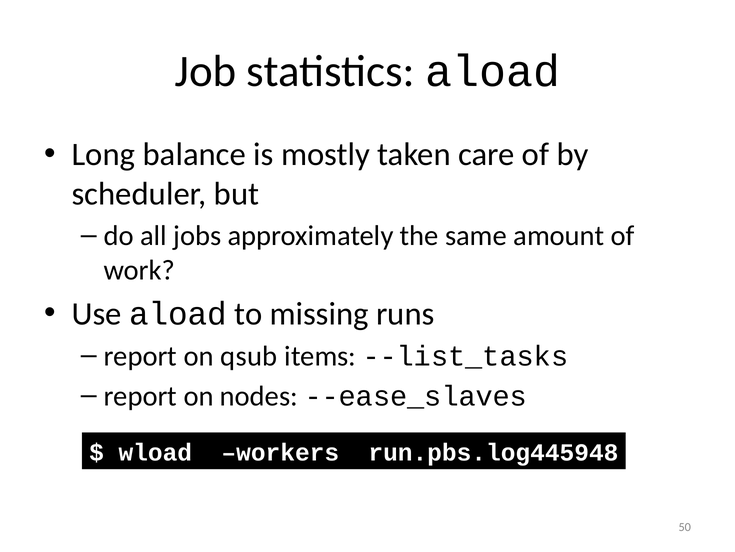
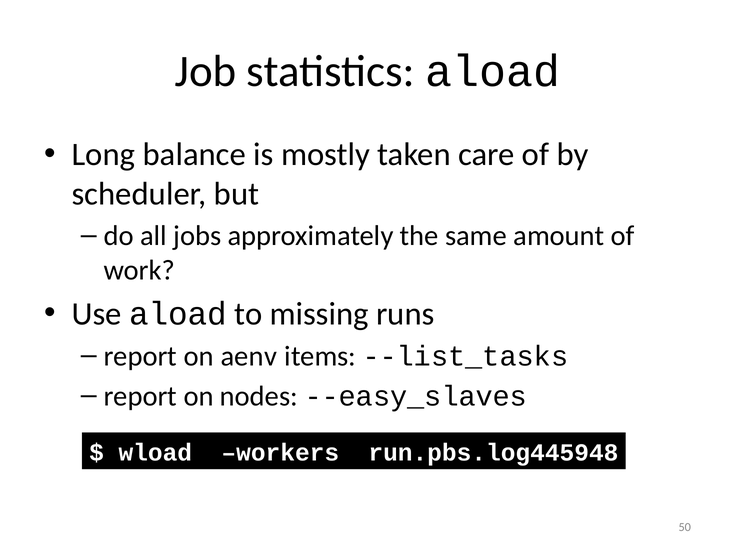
qsub: qsub -> aenv
--ease_slaves: --ease_slaves -> --easy_slaves
